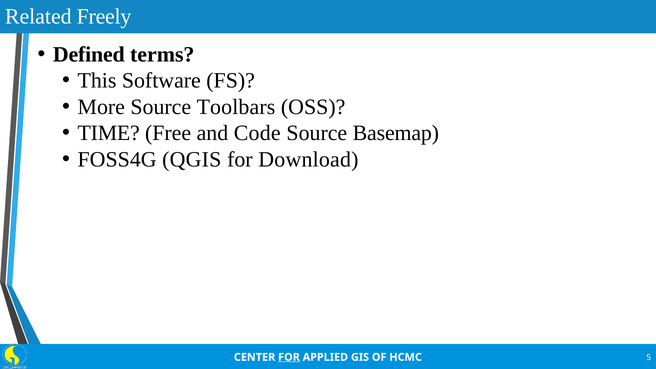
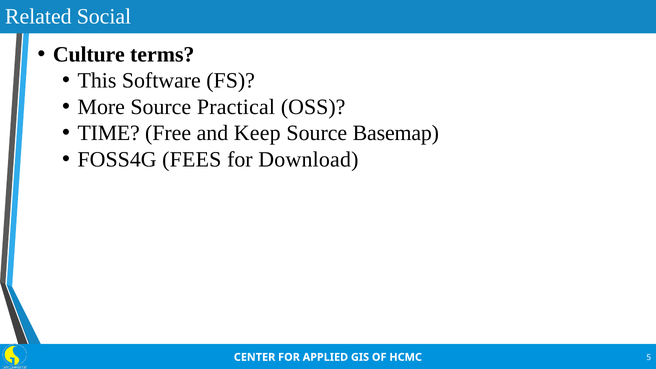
Freely: Freely -> Social
Defined: Defined -> Culture
Toolbars: Toolbars -> Practical
Code: Code -> Keep
QGIS: QGIS -> FEES
FOR at (289, 357) underline: present -> none
